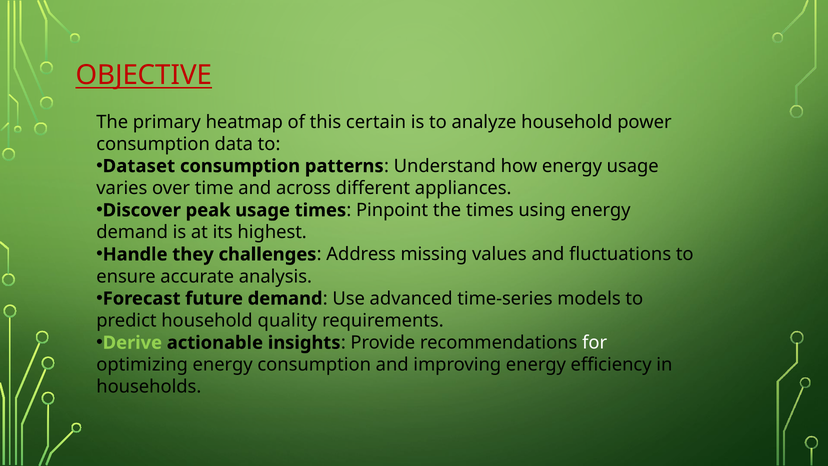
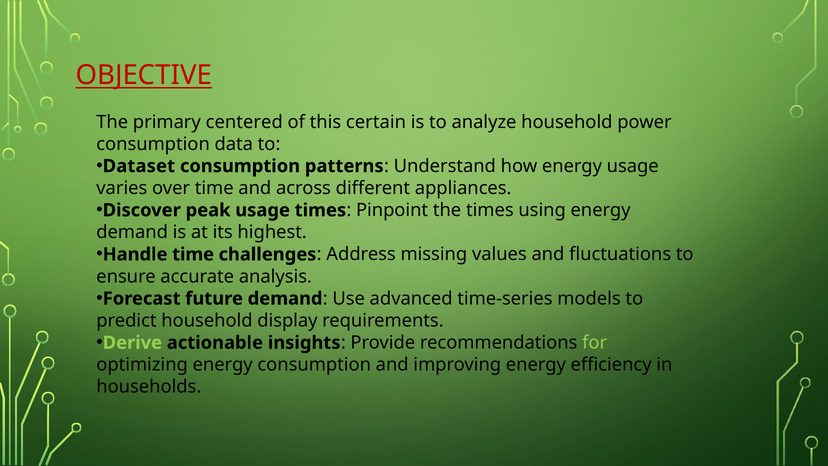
heatmap: heatmap -> centered
Handle they: they -> time
quality: quality -> display
for colour: white -> light green
